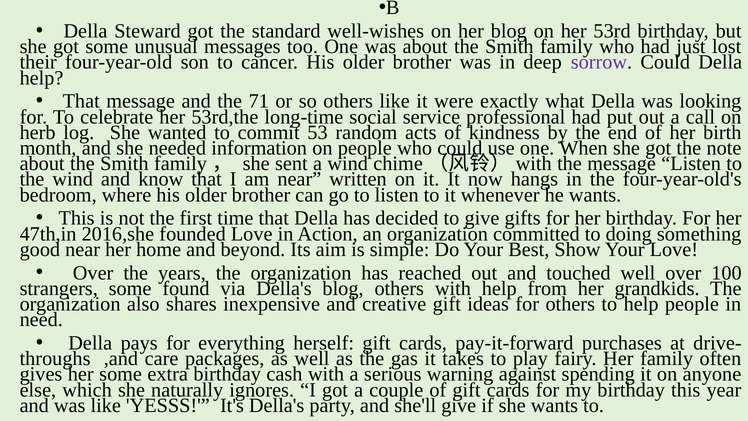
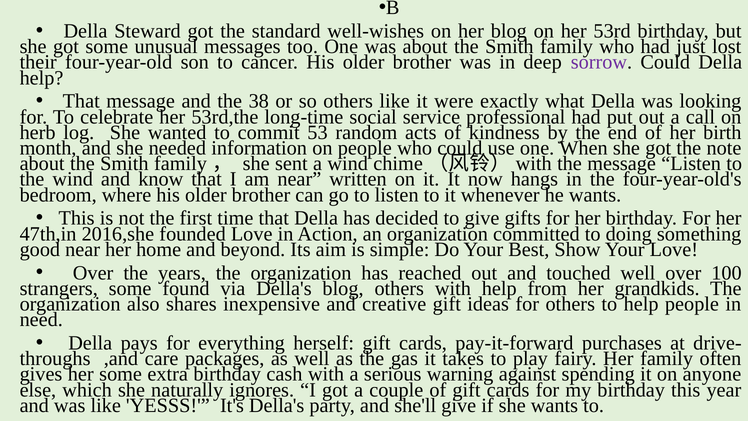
71: 71 -> 38
